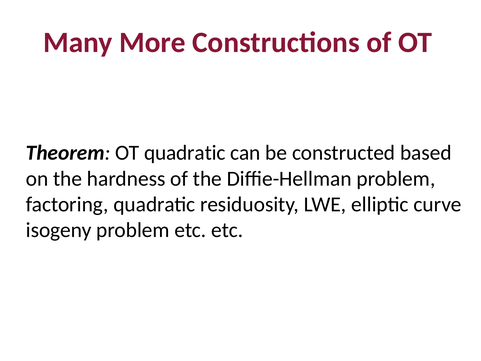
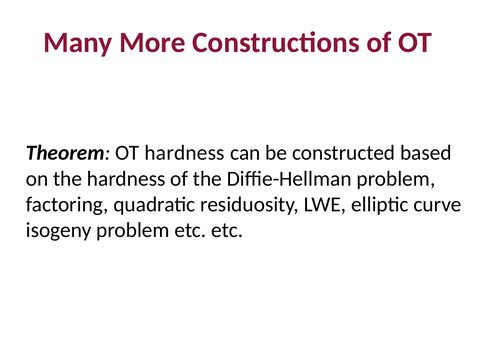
OT quadratic: quadratic -> hardness
